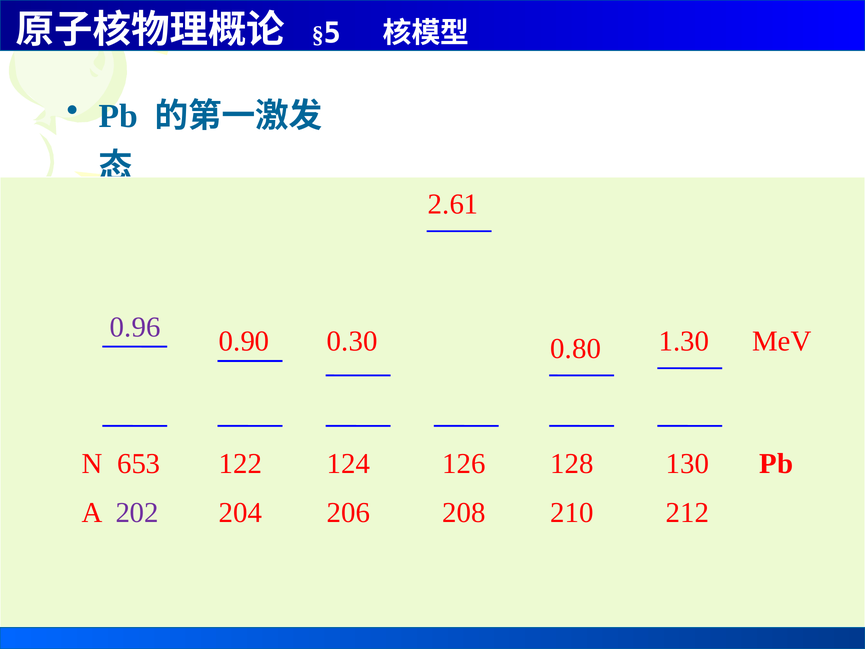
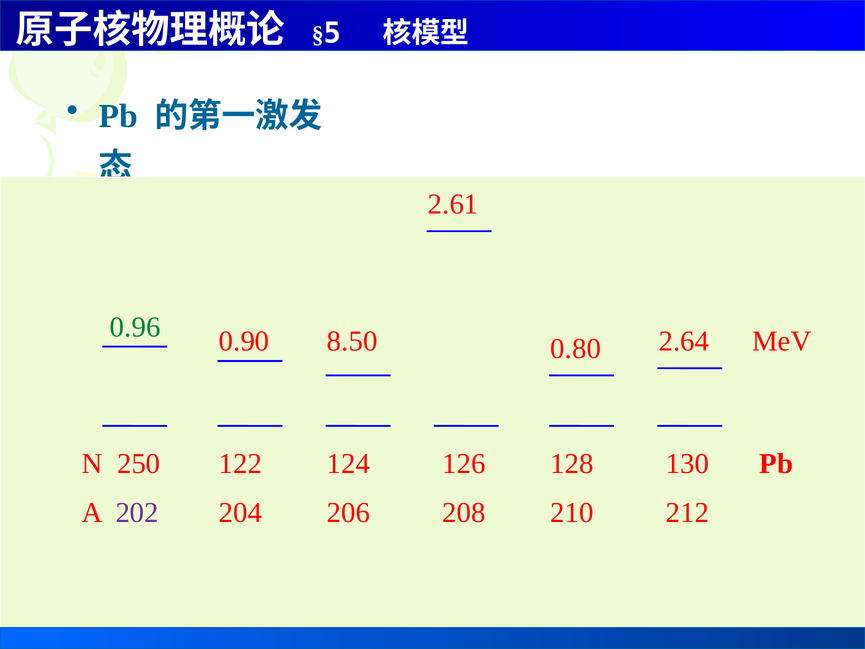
0.96 colour: purple -> green
0.30: 0.30 -> 8.50
1.30: 1.30 -> 2.64
653: 653 -> 250
